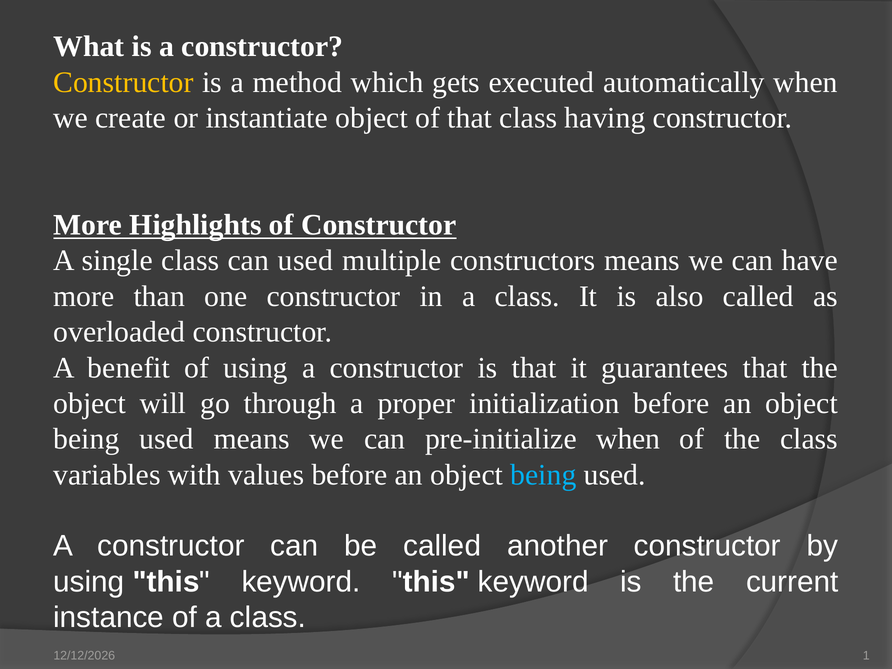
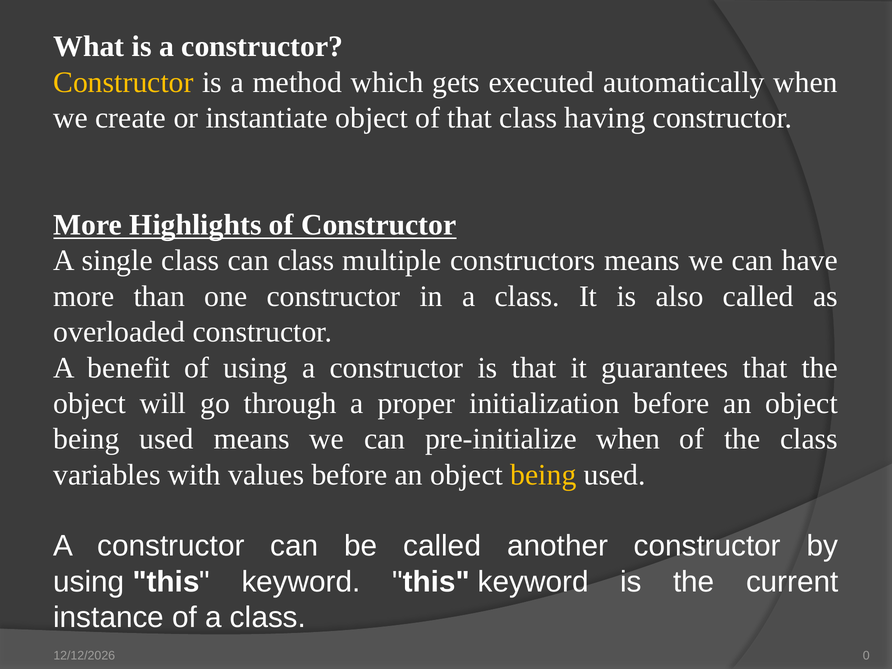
can used: used -> class
being at (543, 475) colour: light blue -> yellow
1: 1 -> 0
